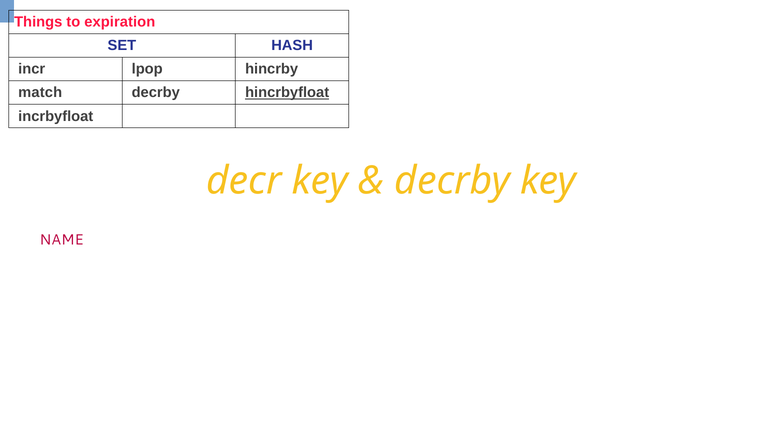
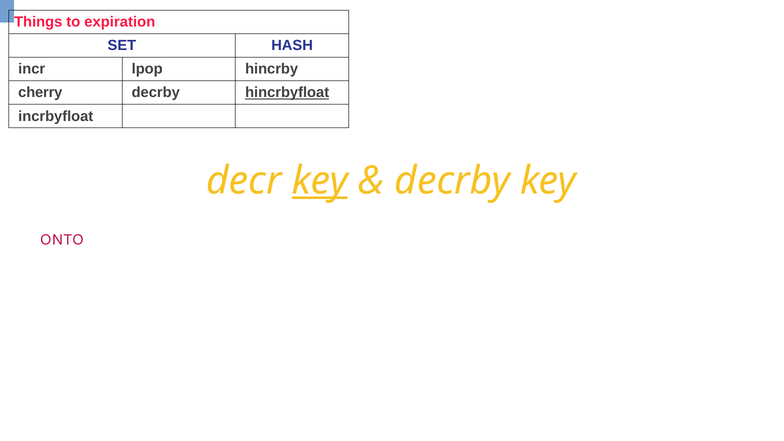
match: match -> cherry
key at (320, 181) underline: none -> present
NAME: NAME -> ONTO
